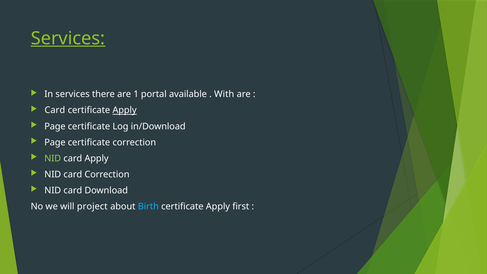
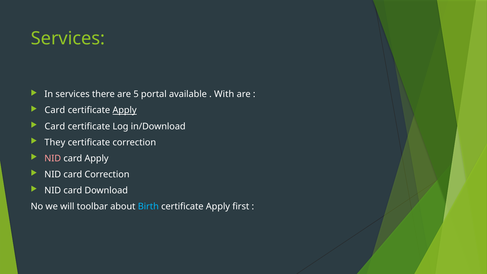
Services at (68, 38) underline: present -> none
1: 1 -> 5
Page at (55, 126): Page -> Card
Page at (55, 142): Page -> They
NID at (53, 158) colour: light green -> pink
project: project -> toolbar
